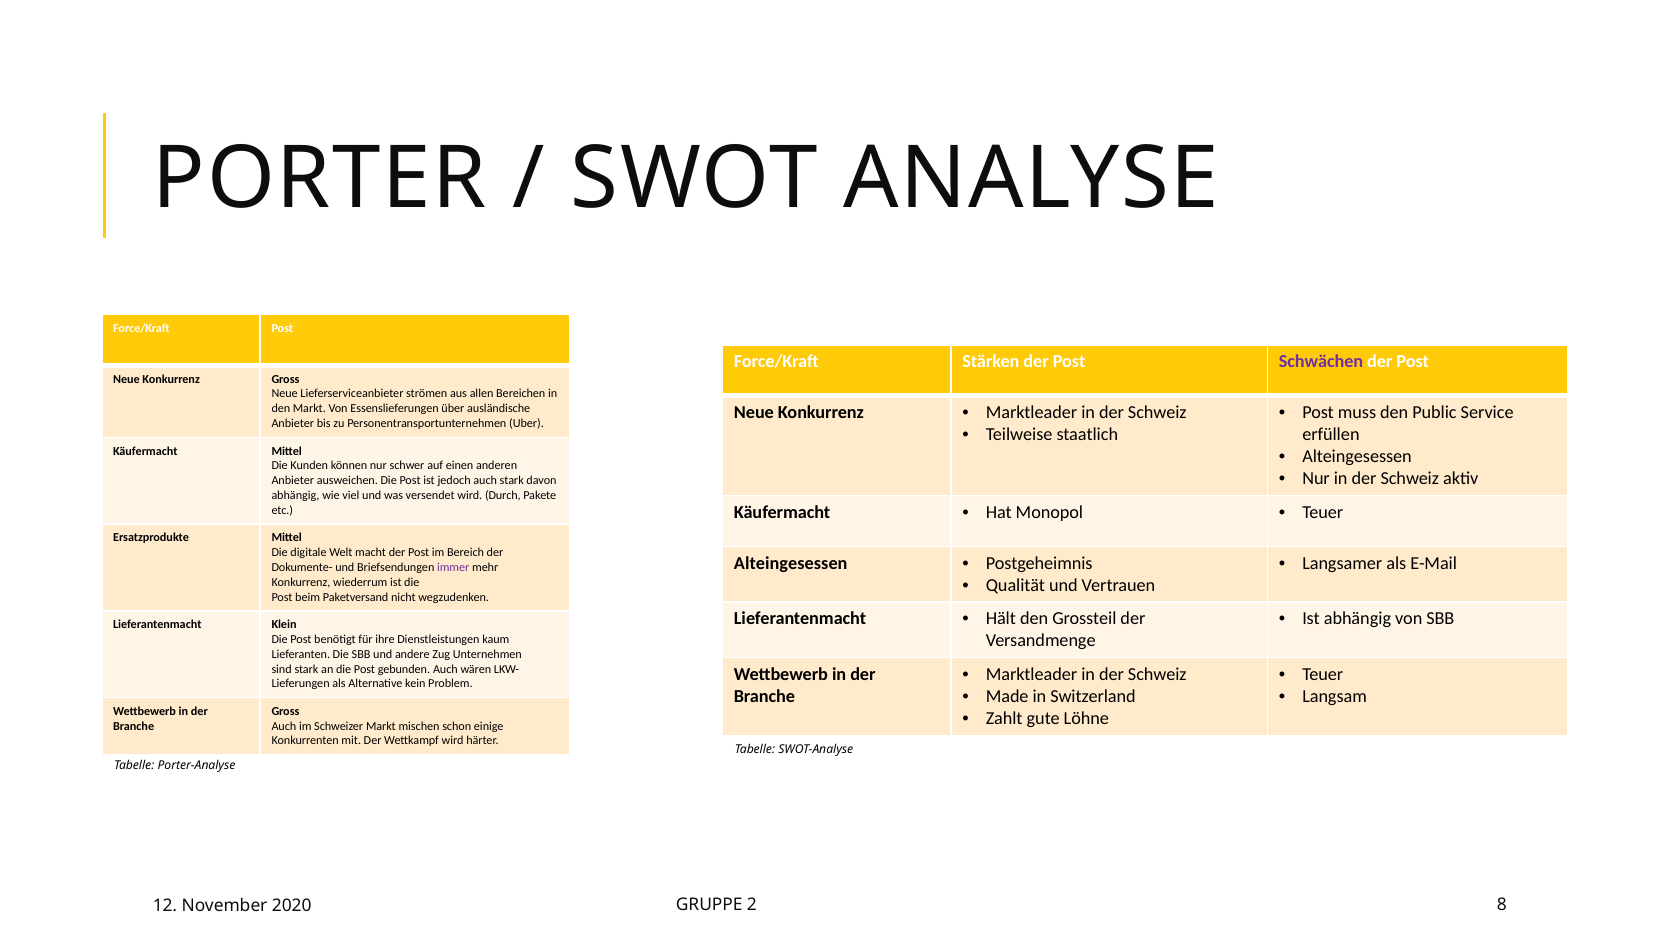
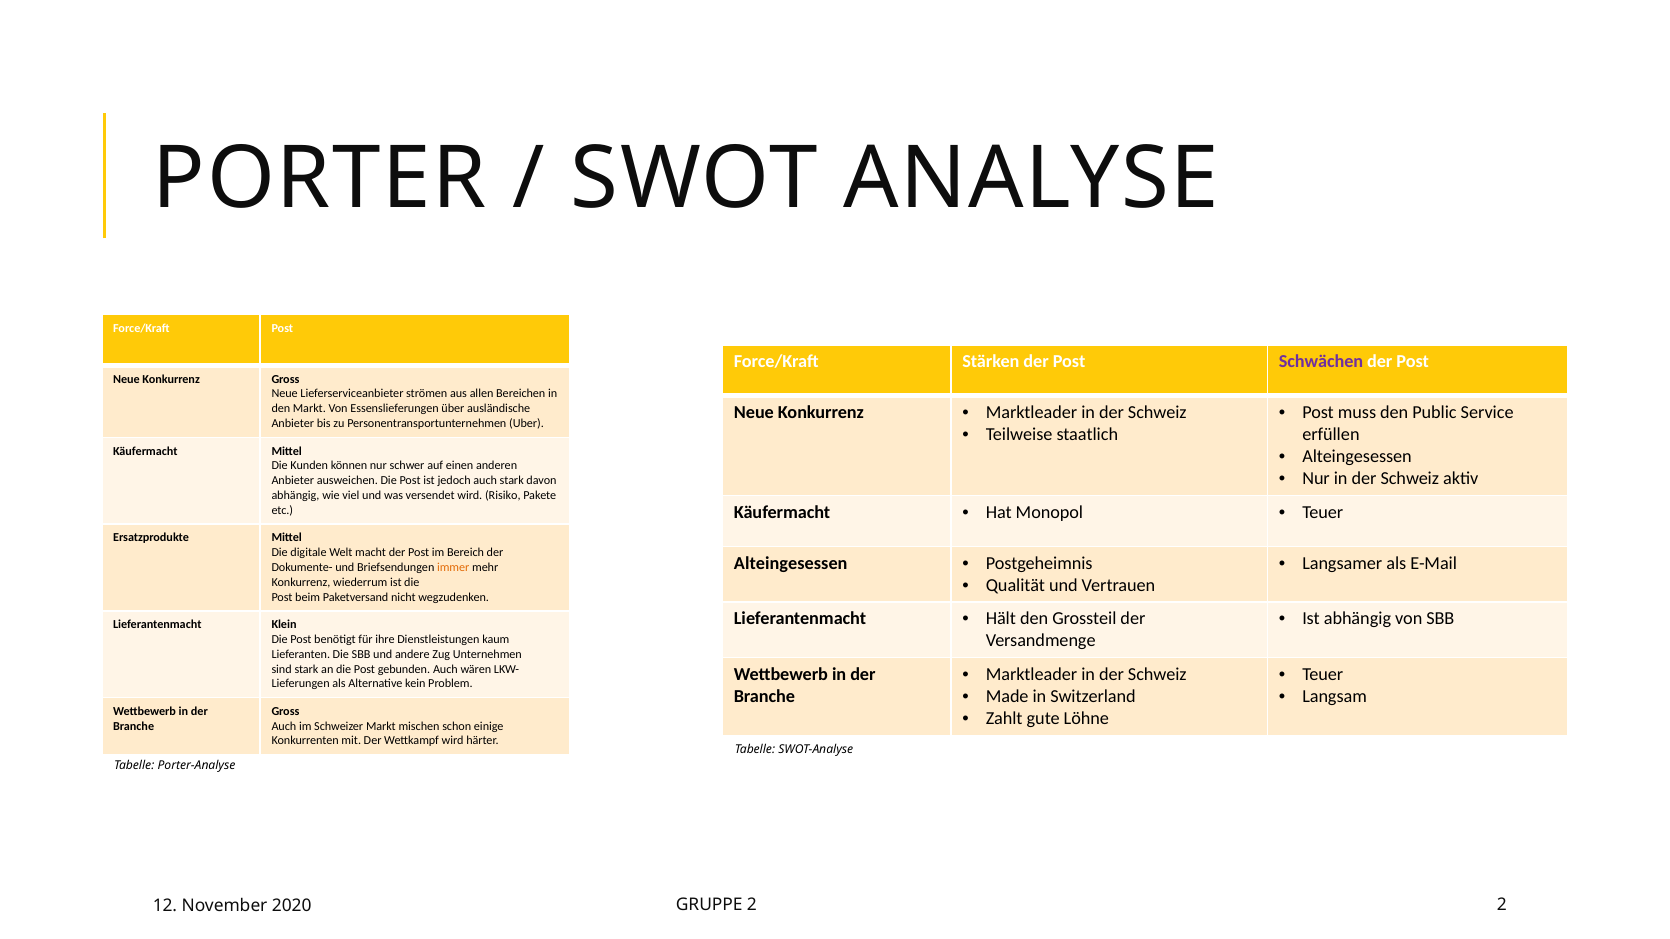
Durch: Durch -> Risiko
immer colour: purple -> orange
2 8: 8 -> 2
